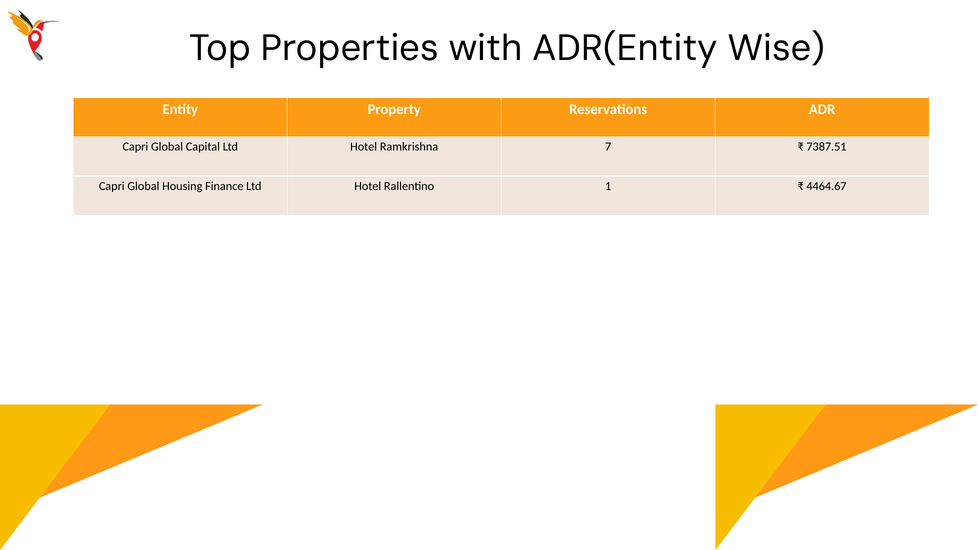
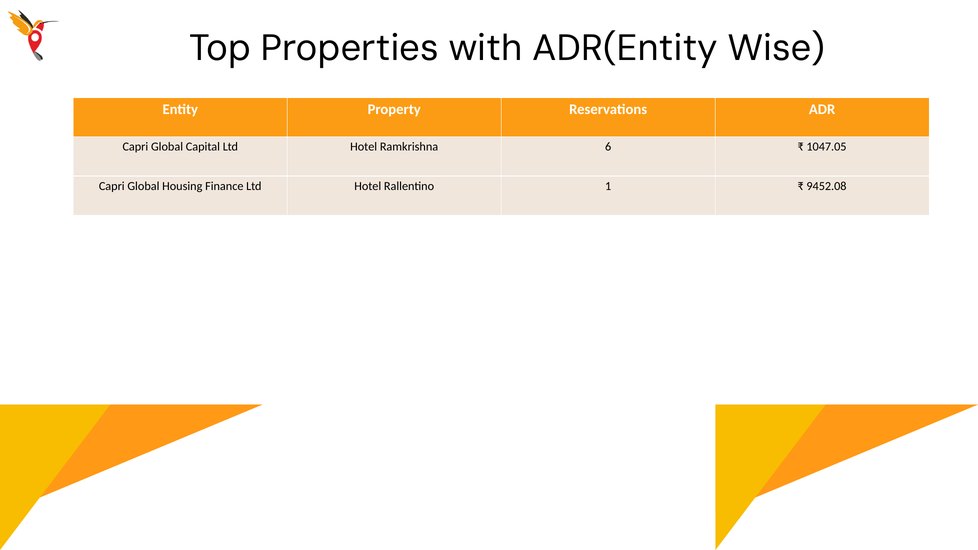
7: 7 -> 6
7387.51: 7387.51 -> 1047.05
4464.67: 4464.67 -> 9452.08
